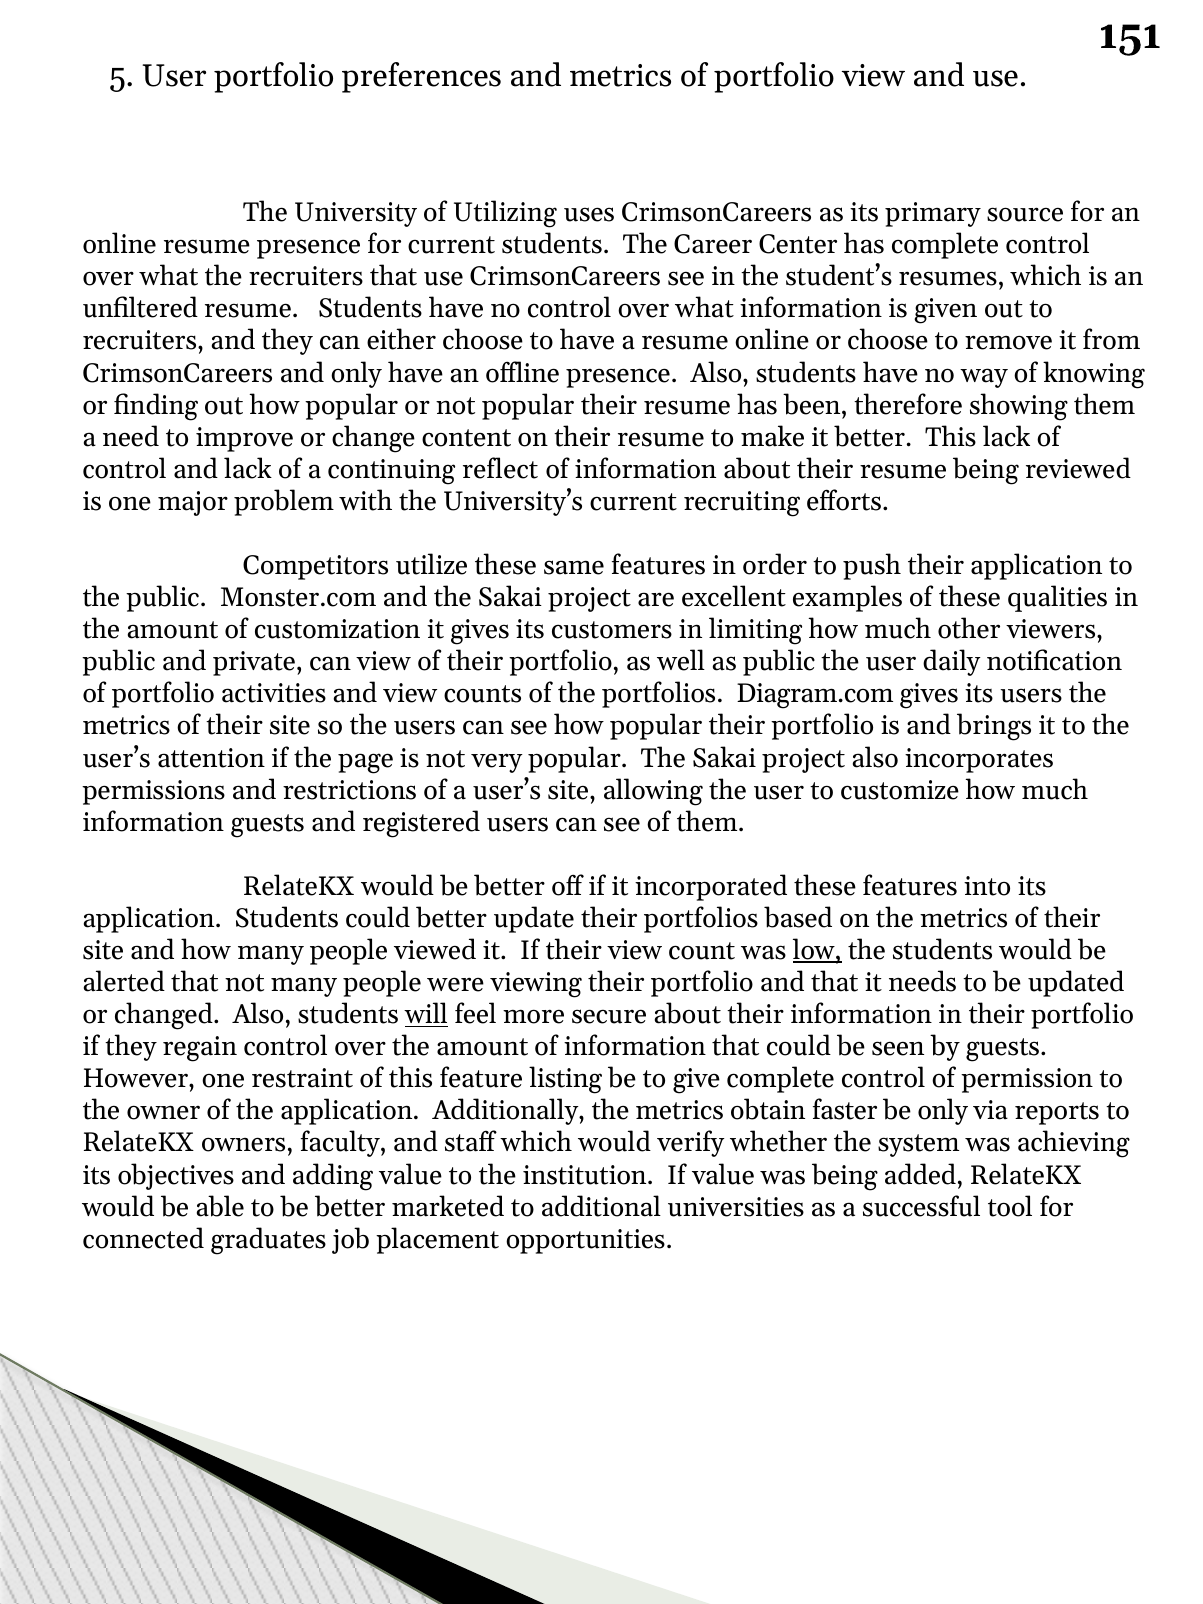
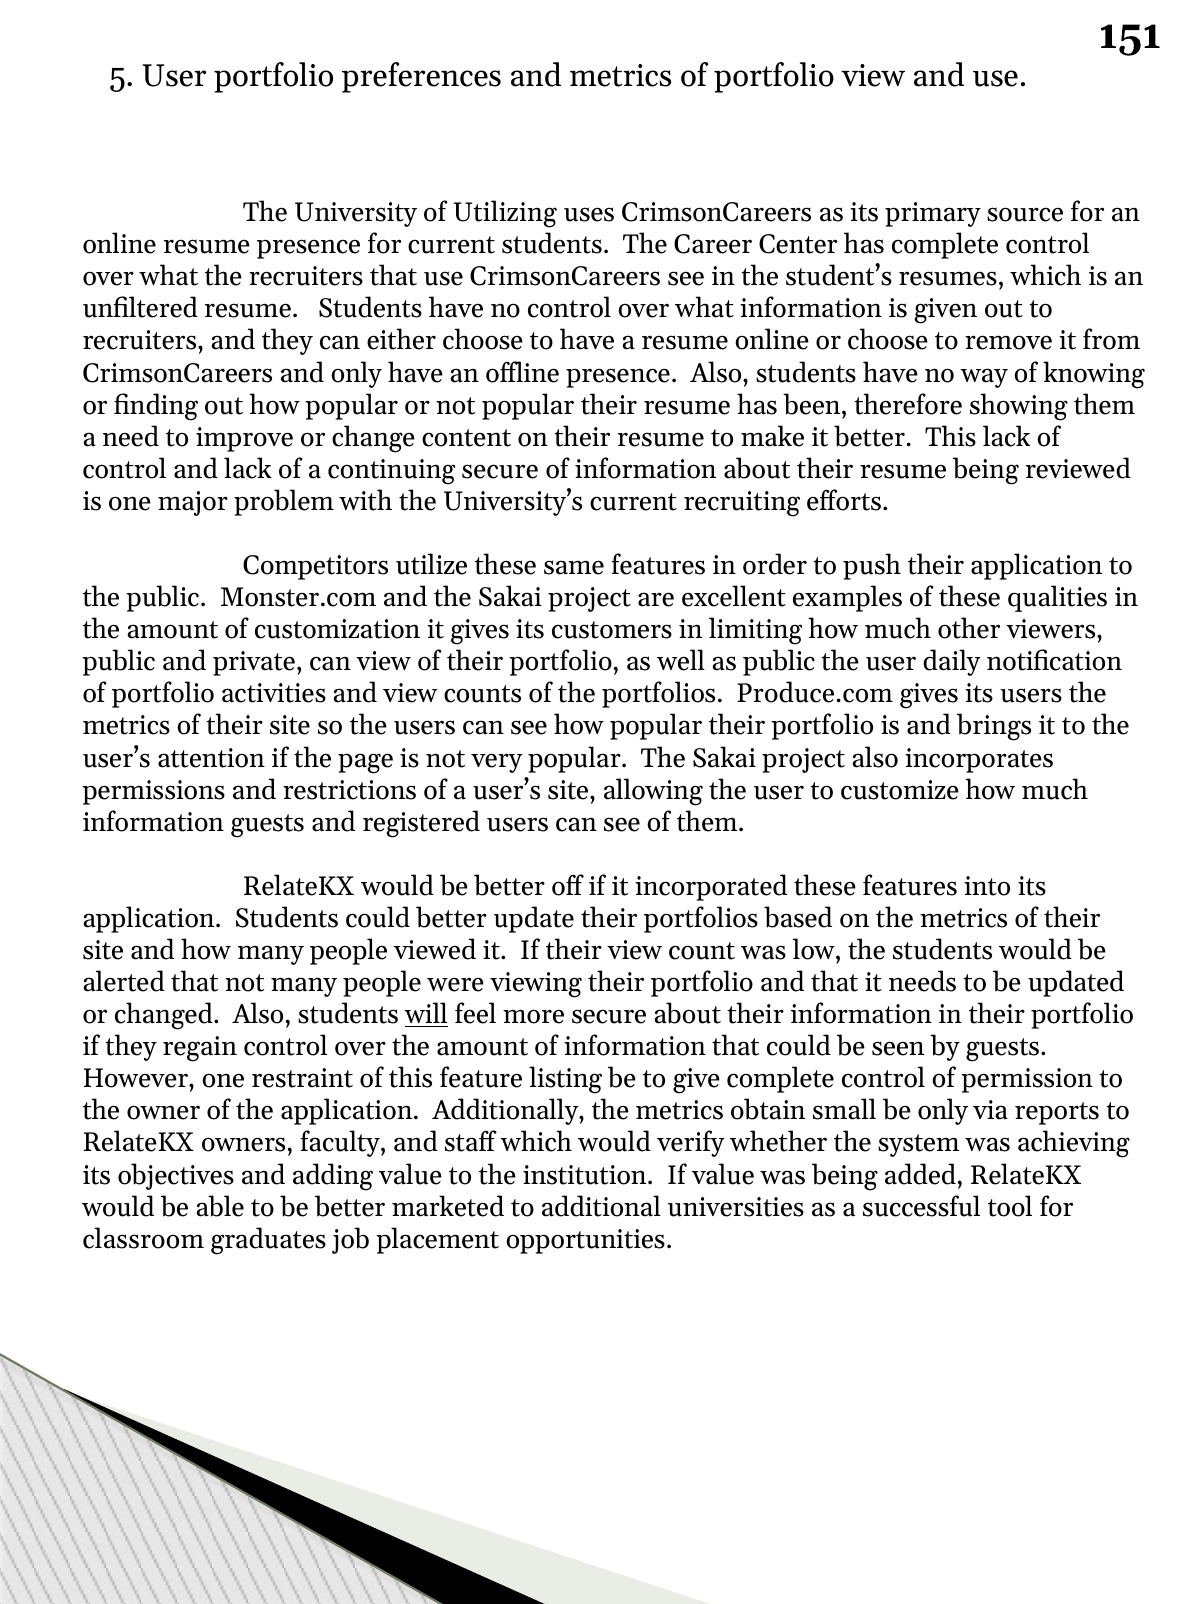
continuing reflect: reflect -> secure
Diagram.com: Diagram.com -> Produce.com
low underline: present -> none
faster: faster -> small
connected: connected -> classroom
